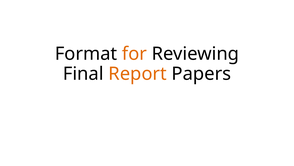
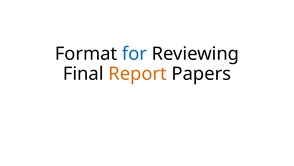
for colour: orange -> blue
